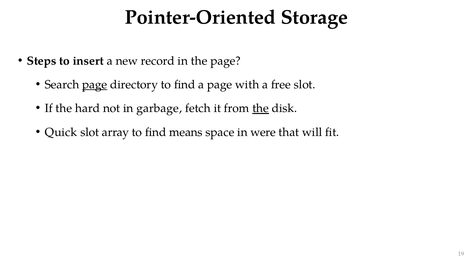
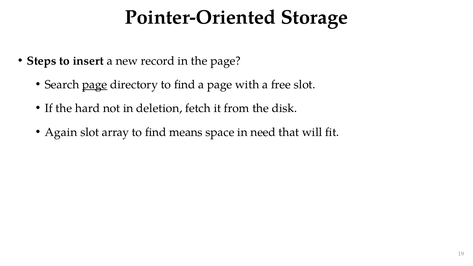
garbage: garbage -> deletion
the at (261, 108) underline: present -> none
Quick: Quick -> Again
were: were -> need
